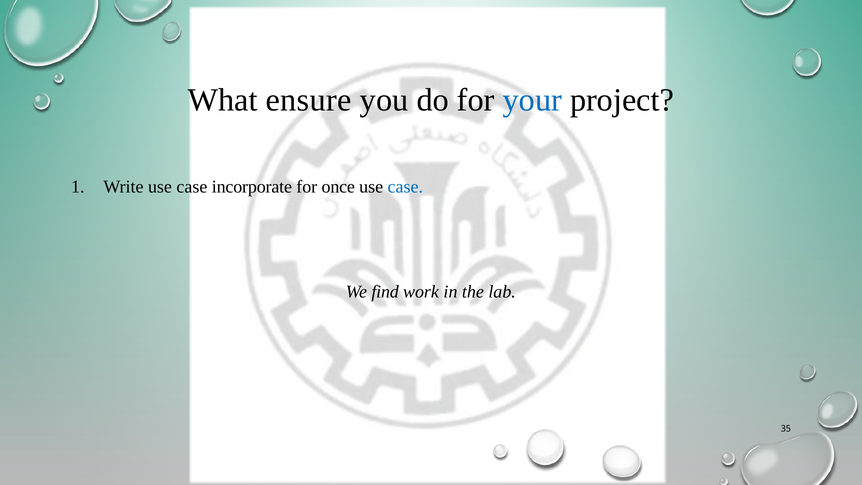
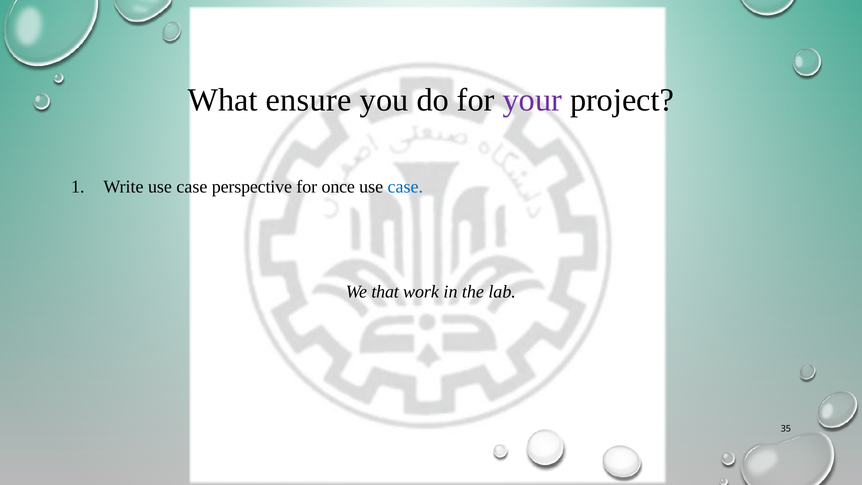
your colour: blue -> purple
incorporate: incorporate -> perspective
find: find -> that
